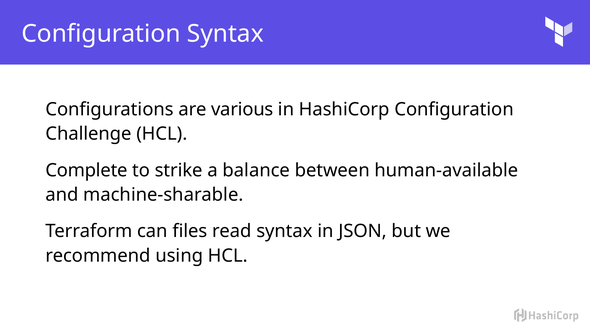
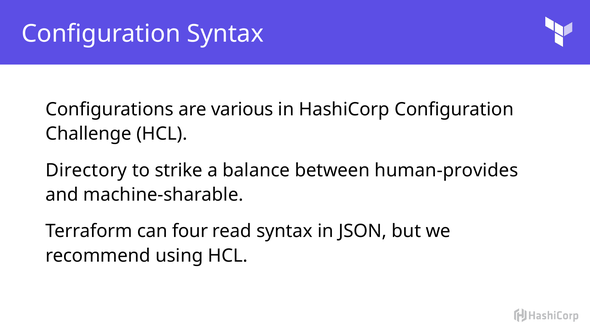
Complete: Complete -> Directory
human-available: human-available -> human-provides
files: files -> four
